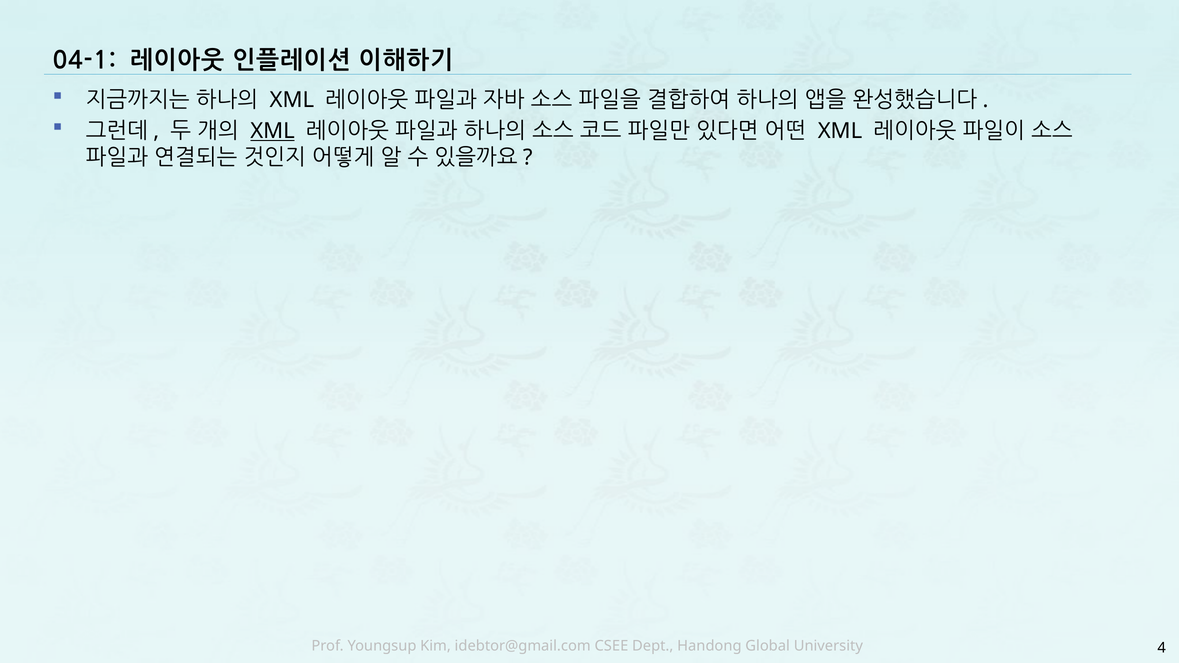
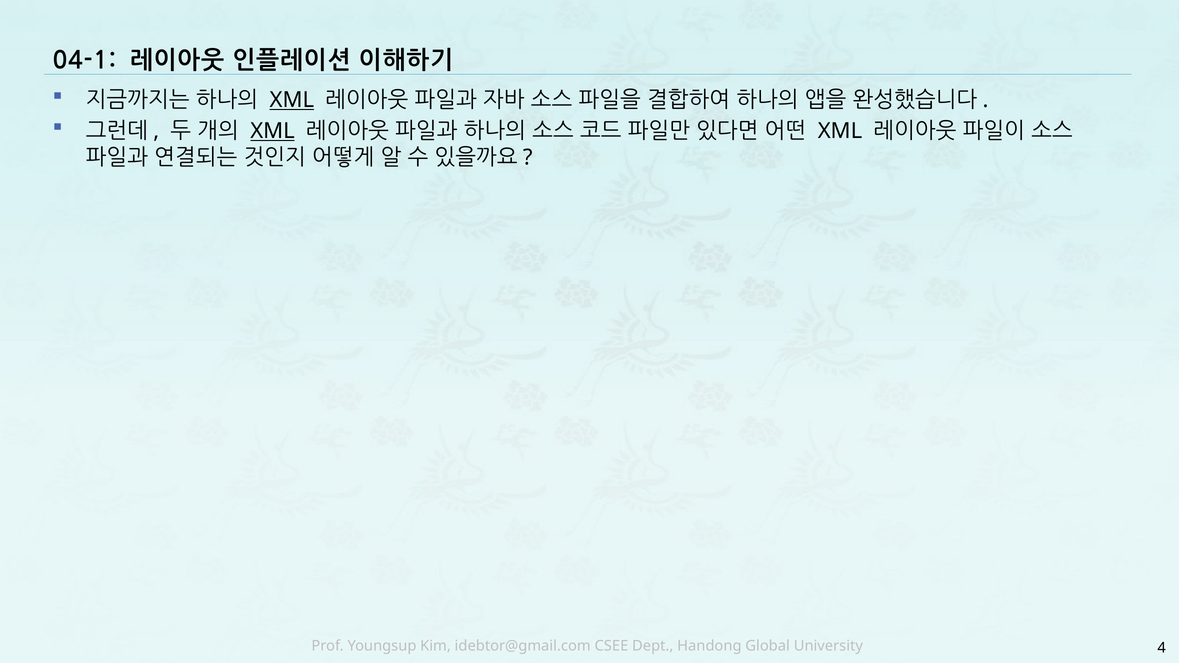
XML at (292, 100) underline: none -> present
